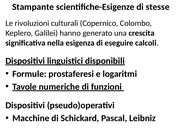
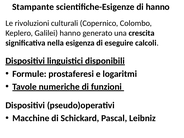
di stesse: stesse -> hanno
